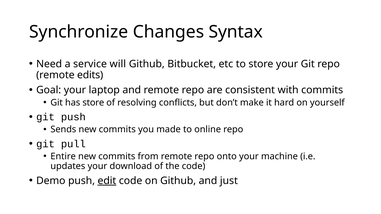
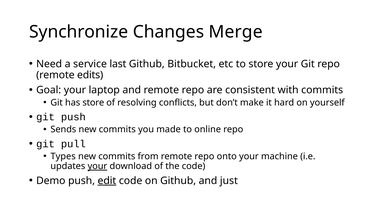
Syntax: Syntax -> Merge
will: will -> last
Entire: Entire -> Types
your at (97, 166) underline: none -> present
